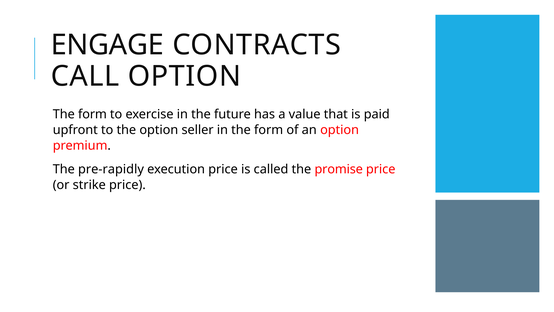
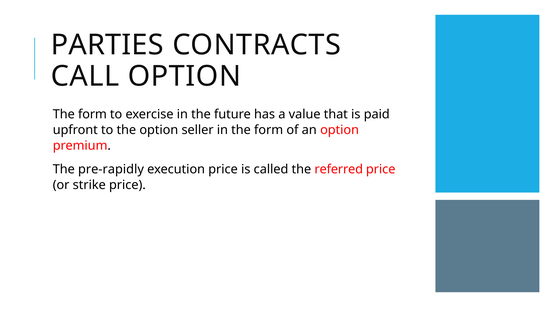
ENGAGE: ENGAGE -> PARTIES
promise: promise -> referred
